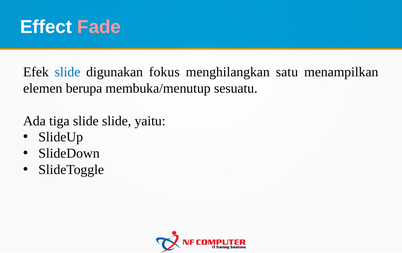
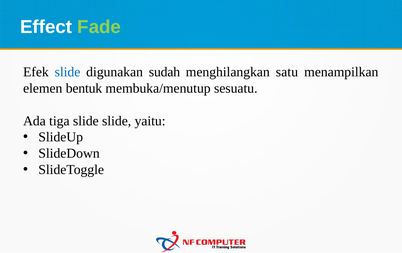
Fade colour: pink -> light green
fokus: fokus -> sudah
berupa: berupa -> bentuk
